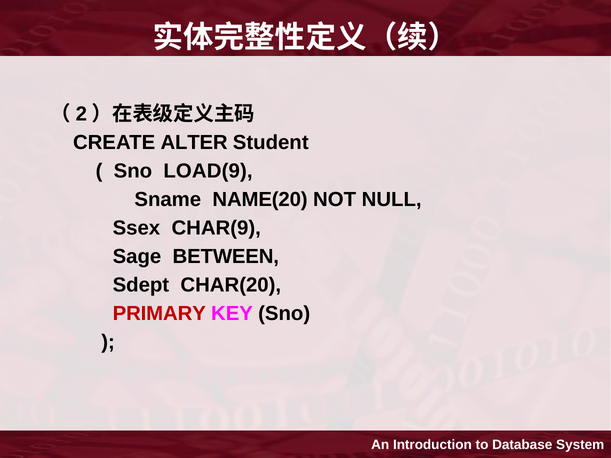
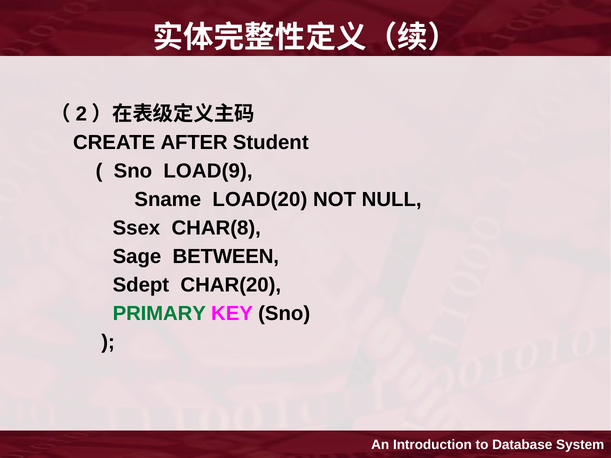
ALTER: ALTER -> AFTER
NAME(20: NAME(20 -> LOAD(20
CHAR(9: CHAR(9 -> CHAR(8
PRIMARY colour: red -> green
